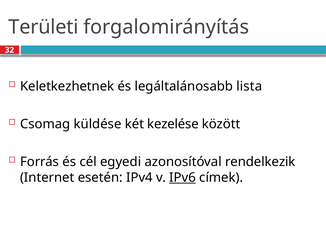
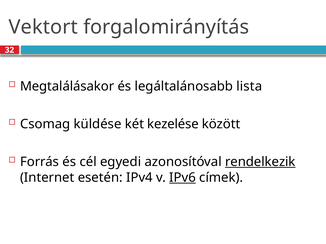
Területi: Területi -> Vektort
Keletkezhetnek: Keletkezhetnek -> Megtalálásakor
rendelkezik underline: none -> present
